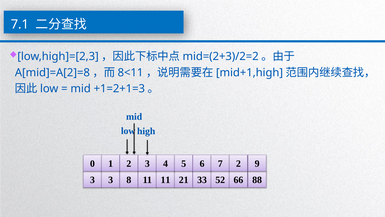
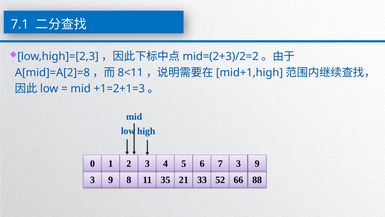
7 2: 2 -> 3
3 3: 3 -> 9
11 11: 11 -> 35
